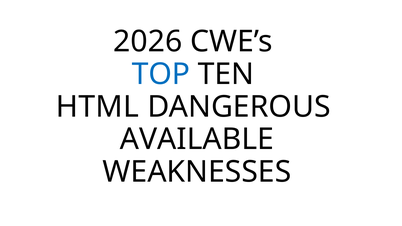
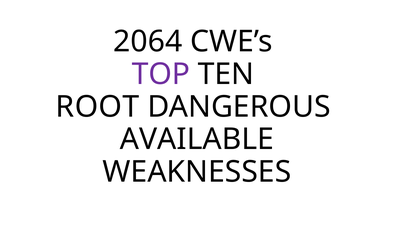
2026: 2026 -> 2064
TOP colour: blue -> purple
HTML: HTML -> ROOT
